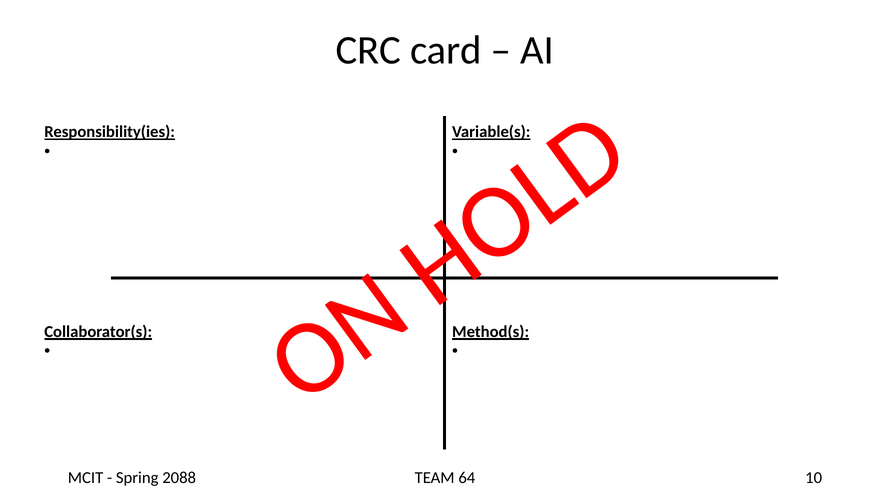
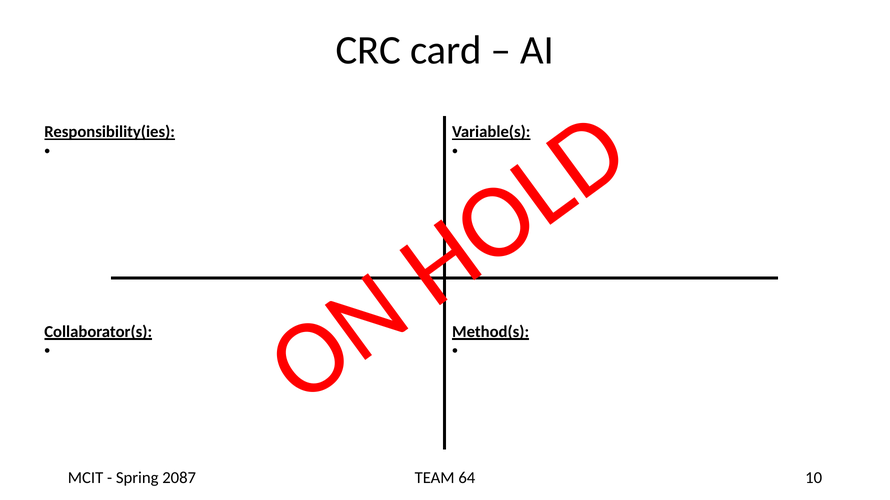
2088: 2088 -> 2087
